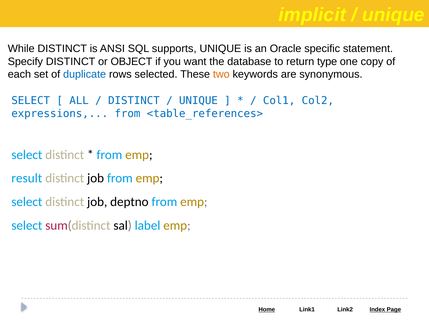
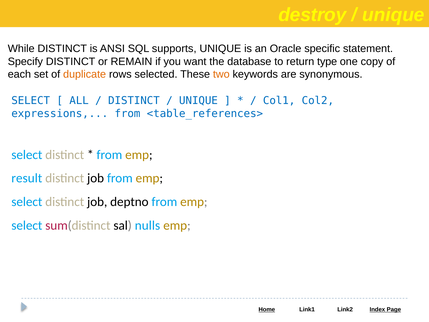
implicit: implicit -> destroy
OBJECT: OBJECT -> REMAIN
duplicate colour: blue -> orange
label: label -> nulls
